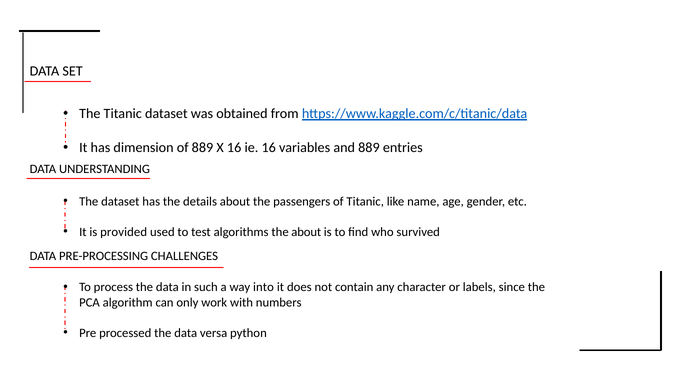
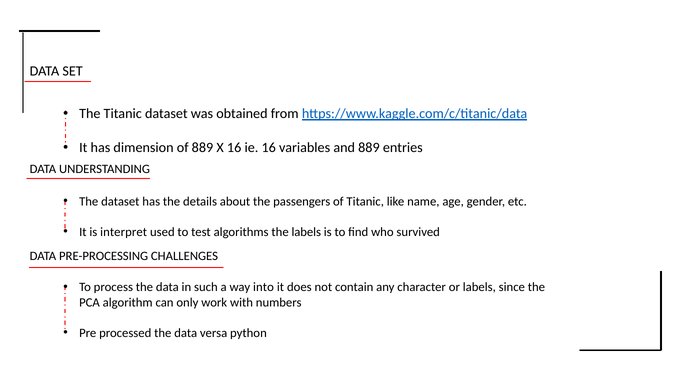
provided: provided -> interpret
the about: about -> labels
